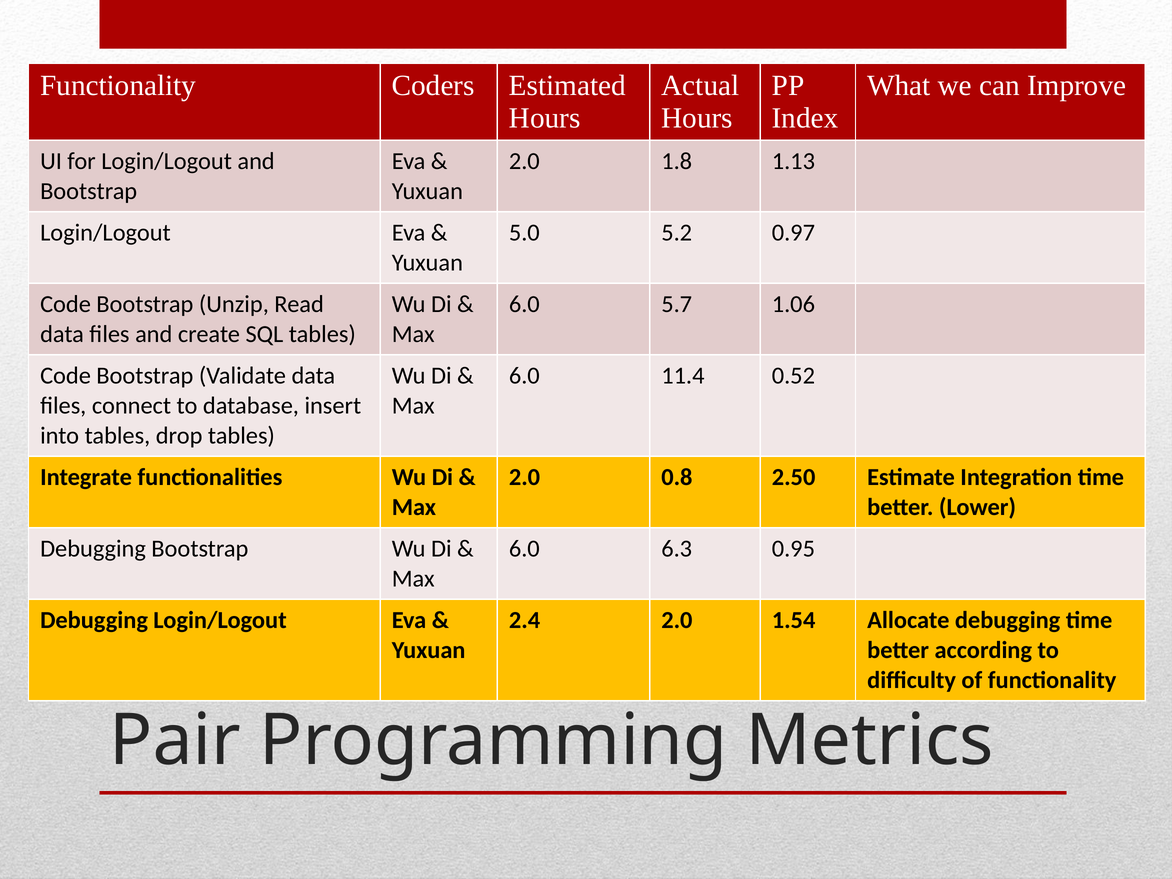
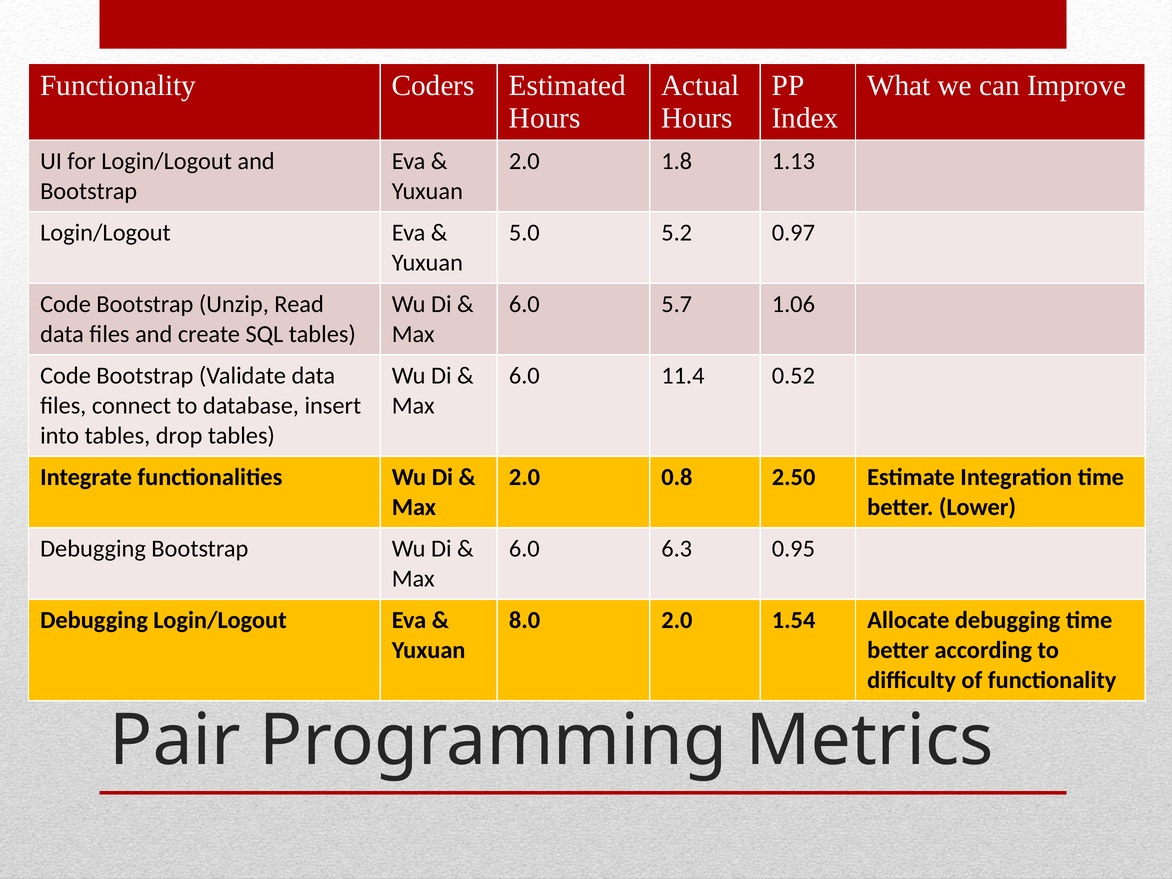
2.4: 2.4 -> 8.0
